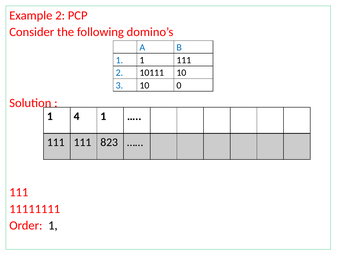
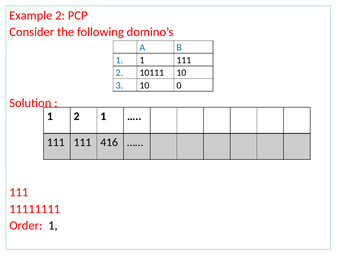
1 4: 4 -> 2
823: 823 -> 416
